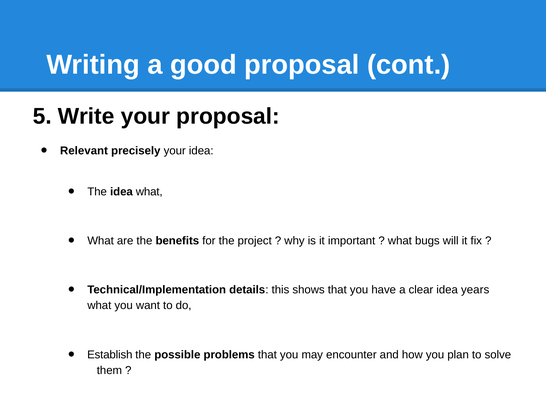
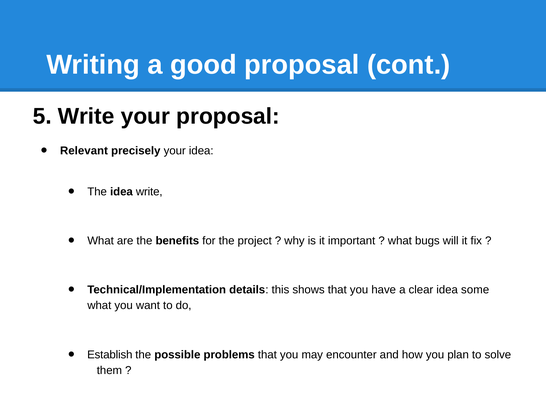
idea what: what -> write
idea years: years -> some
